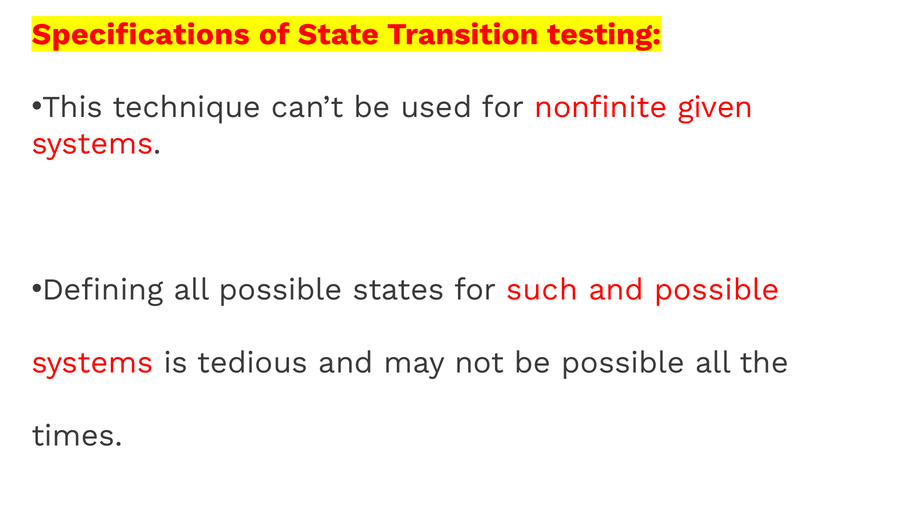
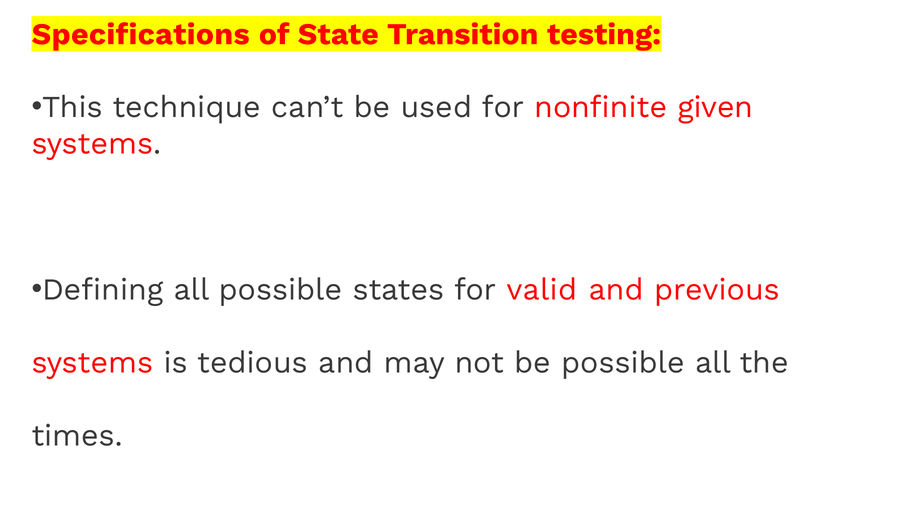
such: such -> valid
and possible: possible -> previous
